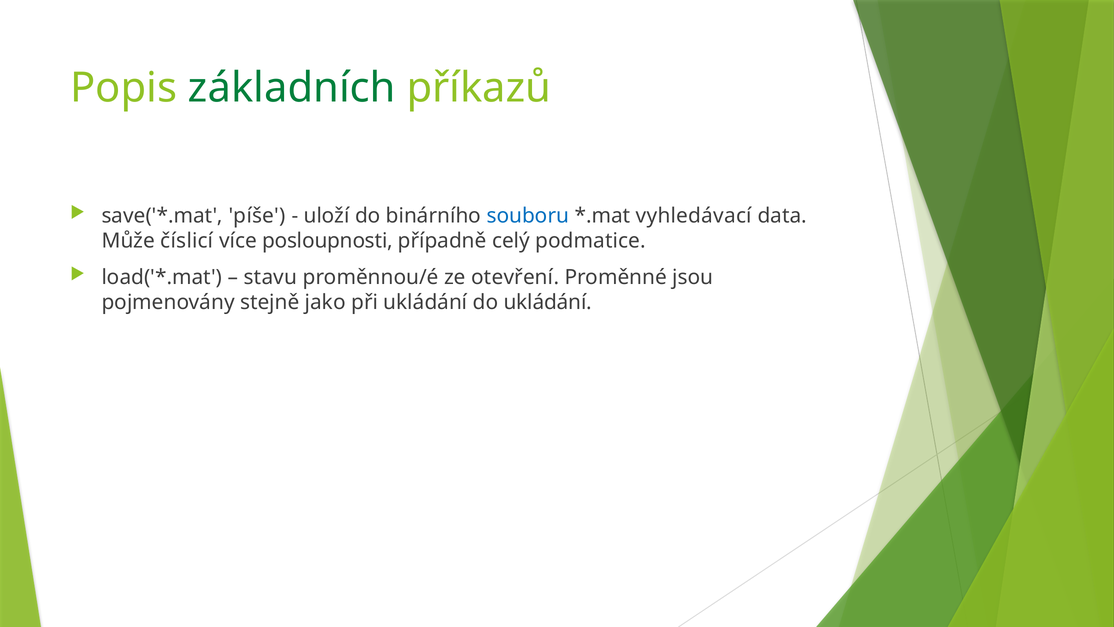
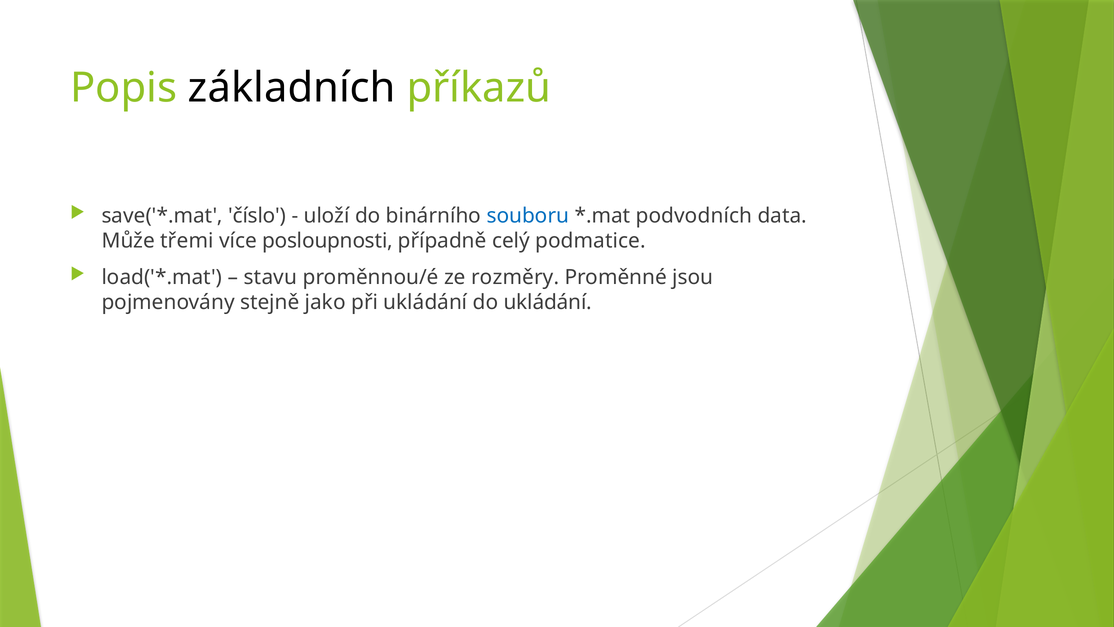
základních colour: green -> black
píše: píše -> číslo
vyhledávací: vyhledávací -> podvodních
číslicí: číslicí -> třemi
otevření: otevření -> rozměry
